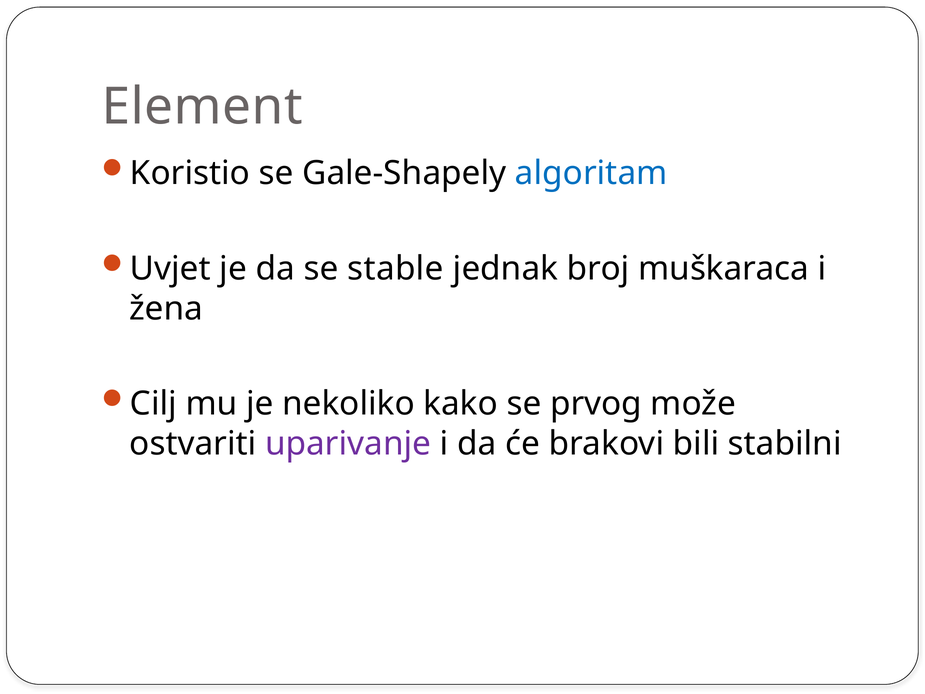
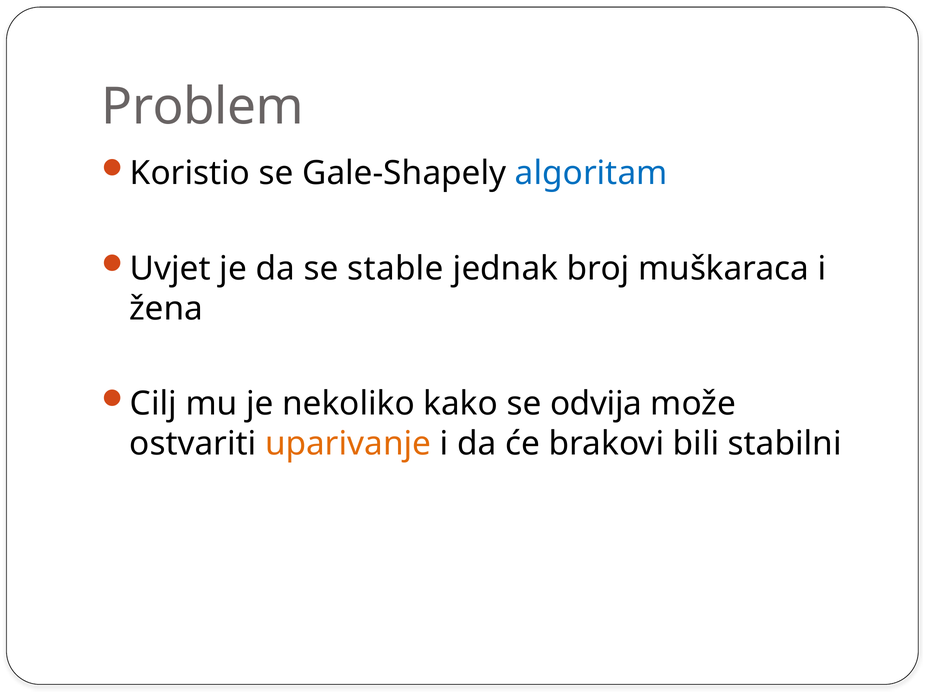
Element: Element -> Problem
prvog: prvog -> odvija
uparivanje colour: purple -> orange
